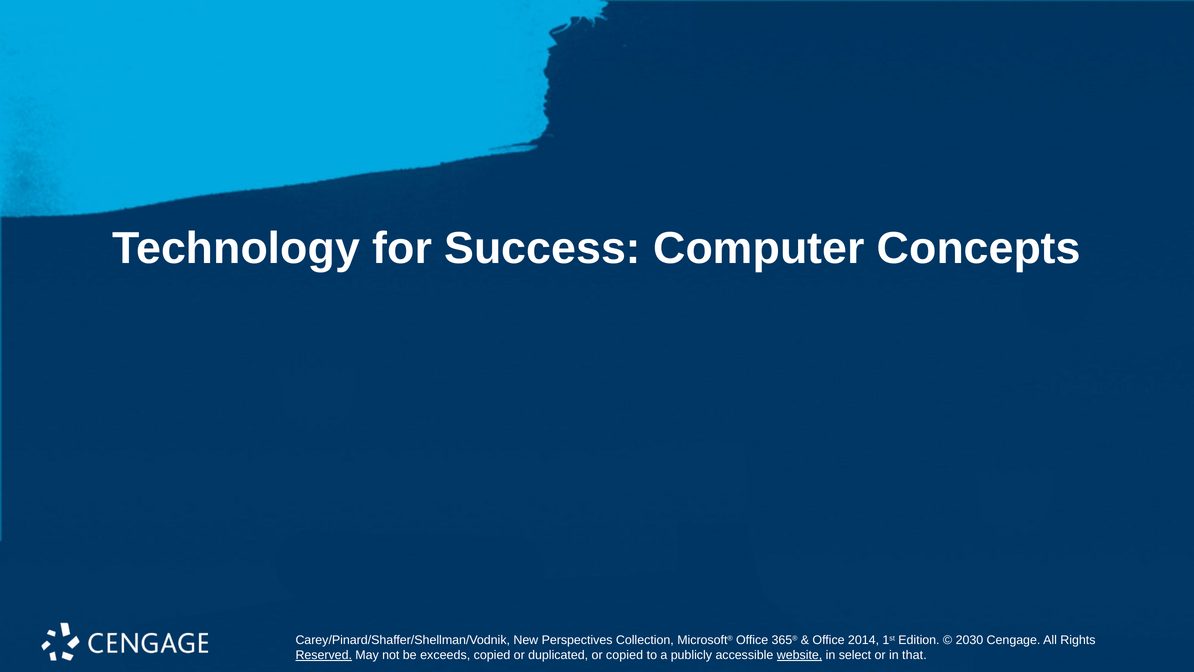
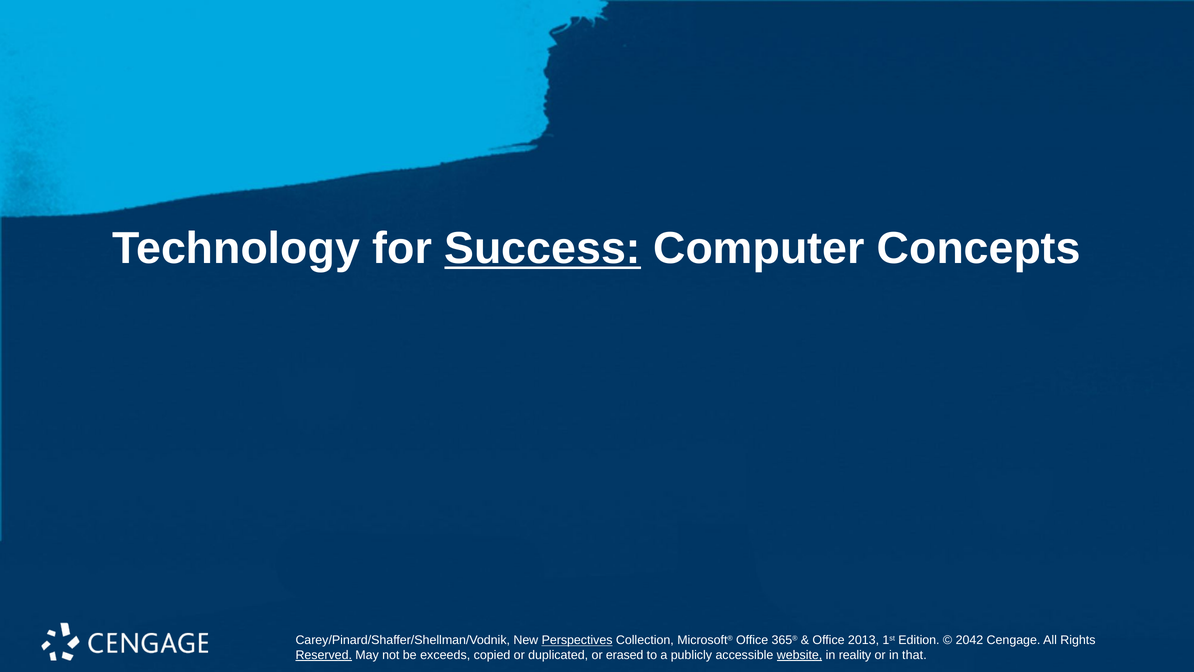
Success underline: none -> present
Perspectives underline: none -> present
2014: 2014 -> 2013
2030: 2030 -> 2042
or copied: copied -> erased
select: select -> reality
